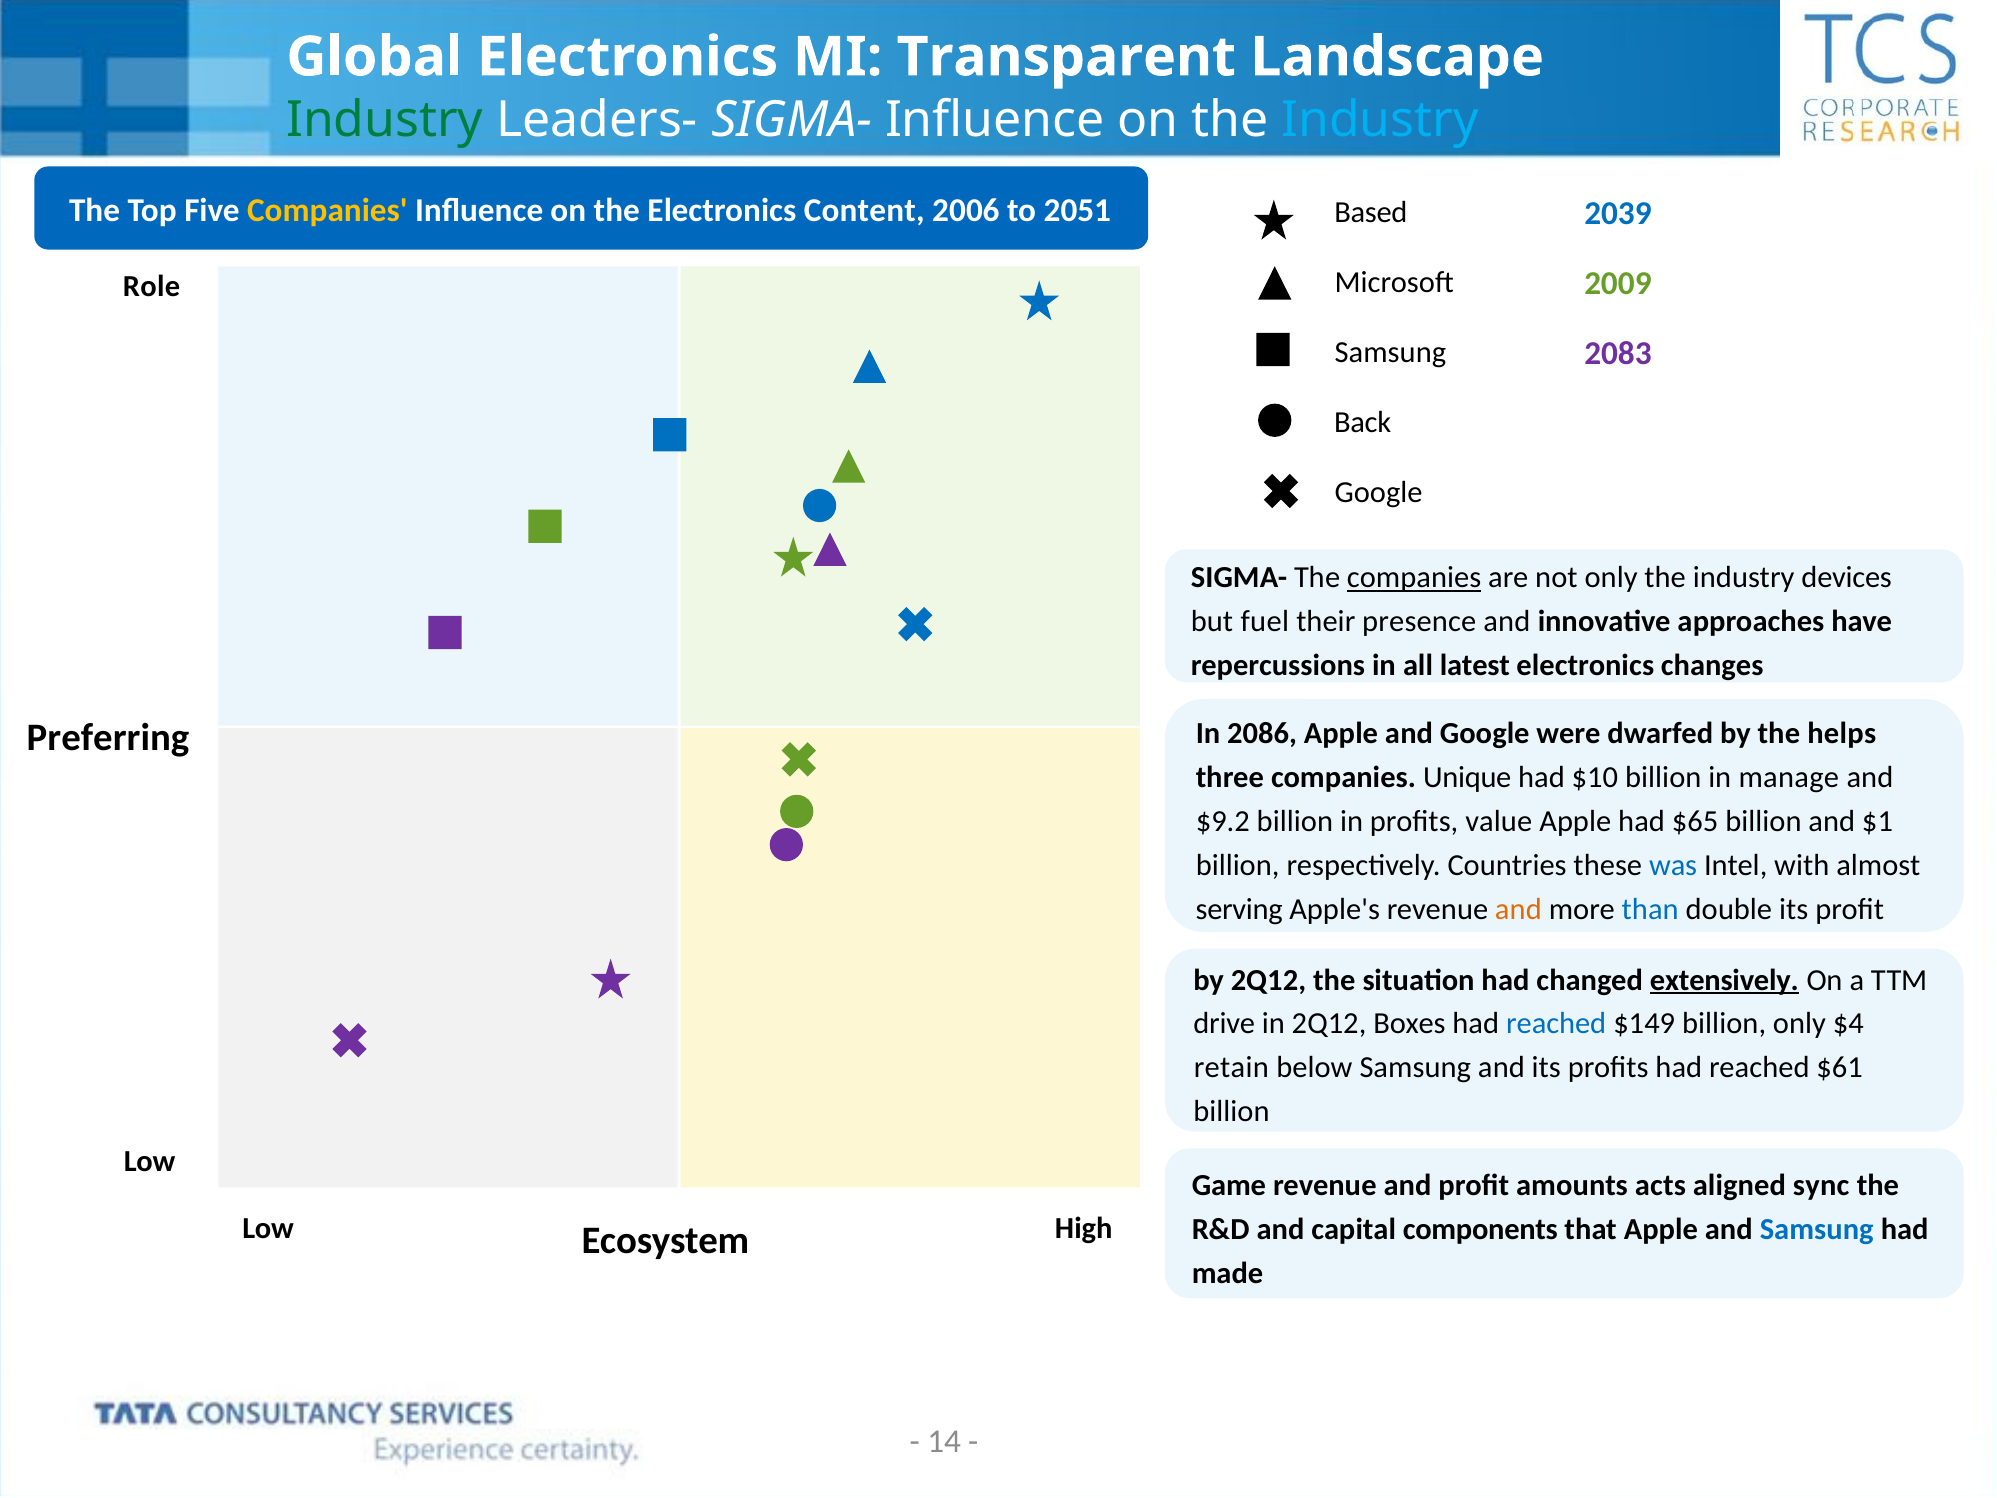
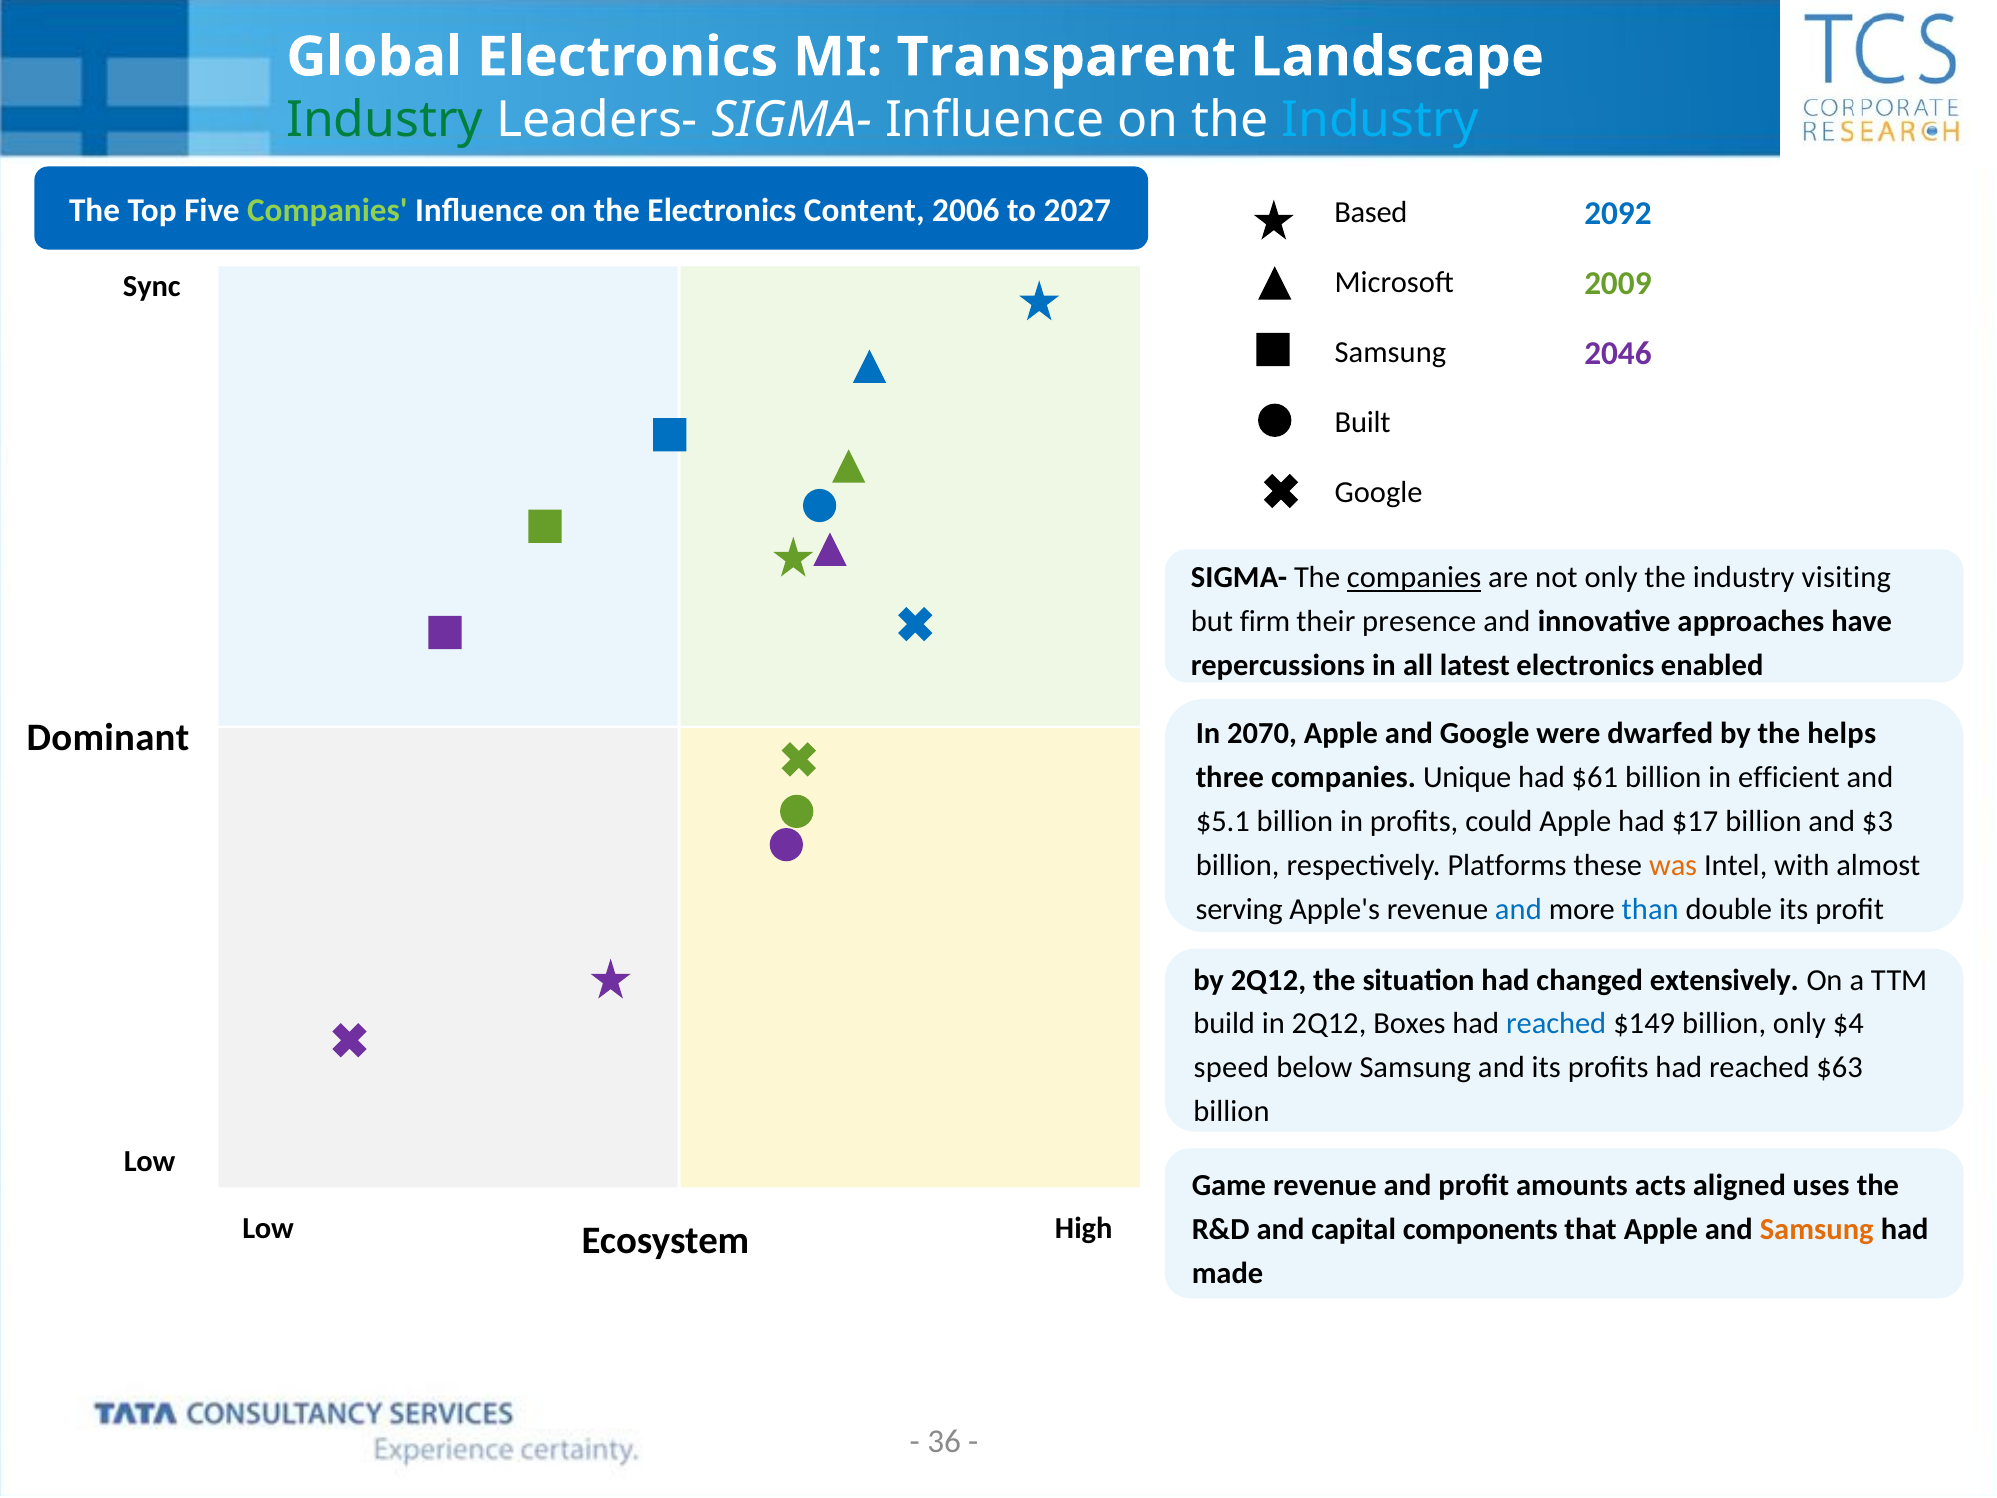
Companies at (327, 210) colour: yellow -> light green
2051: 2051 -> 2027
2039: 2039 -> 2092
Role: Role -> Sync
2083: 2083 -> 2046
Back: Back -> Built
devices: devices -> visiting
fuel: fuel -> firm
changes: changes -> enabled
2086: 2086 -> 2070
Preferring: Preferring -> Dominant
$10: $10 -> $61
manage: manage -> efficient
$9.2: $9.2 -> $5.1
value: value -> could
$65: $65 -> $17
$1: $1 -> $3
Countries: Countries -> Platforms
was colour: blue -> orange
and at (1518, 909) colour: orange -> blue
extensively underline: present -> none
drive: drive -> build
retain: retain -> speed
$61: $61 -> $63
sync: sync -> uses
Samsung at (1817, 1229) colour: blue -> orange
14: 14 -> 36
